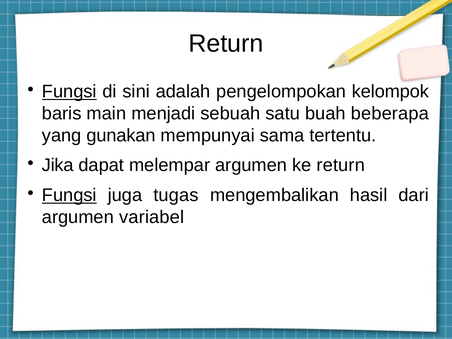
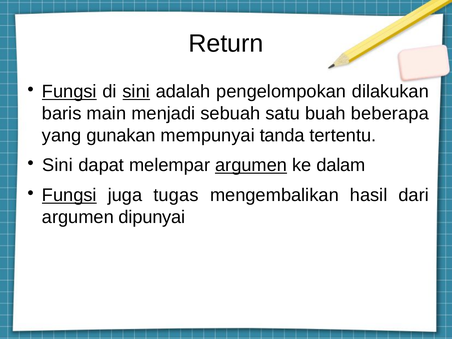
sini at (136, 92) underline: none -> present
kelompok: kelompok -> dilakukan
sama: sama -> tanda
Jika at (58, 165): Jika -> Sini
argumen at (251, 165) underline: none -> present
ke return: return -> dalam
variabel: variabel -> dipunyai
